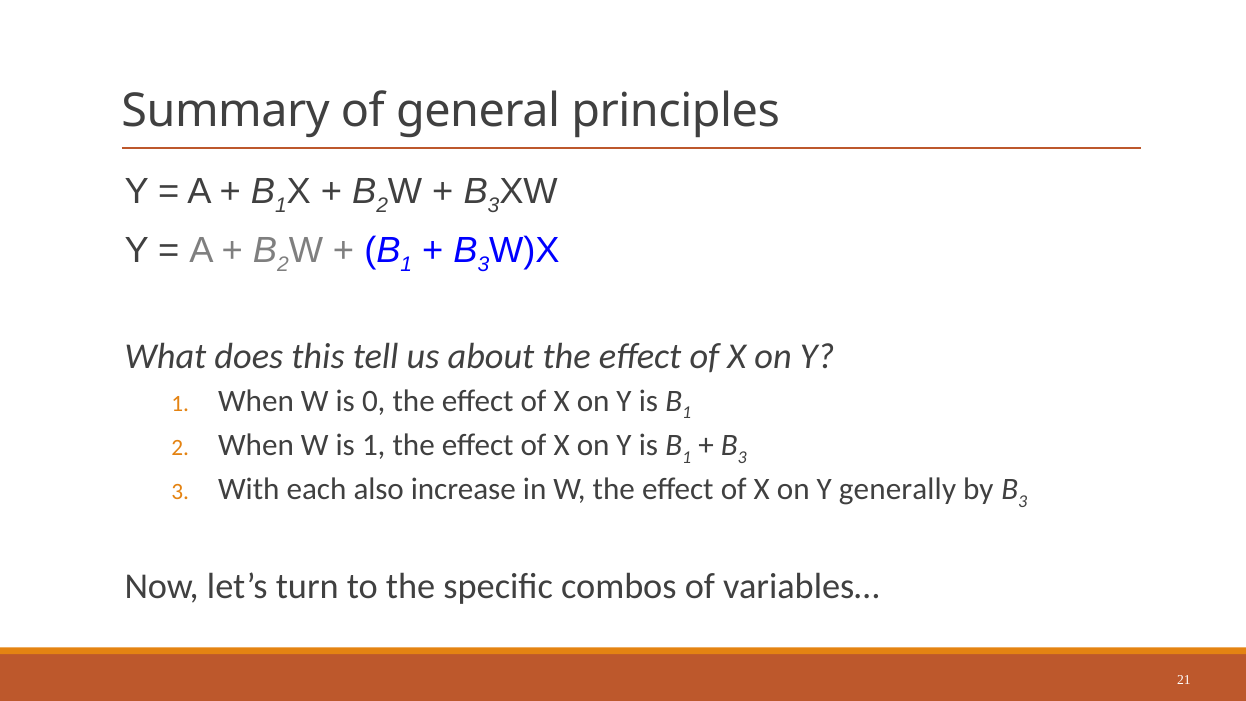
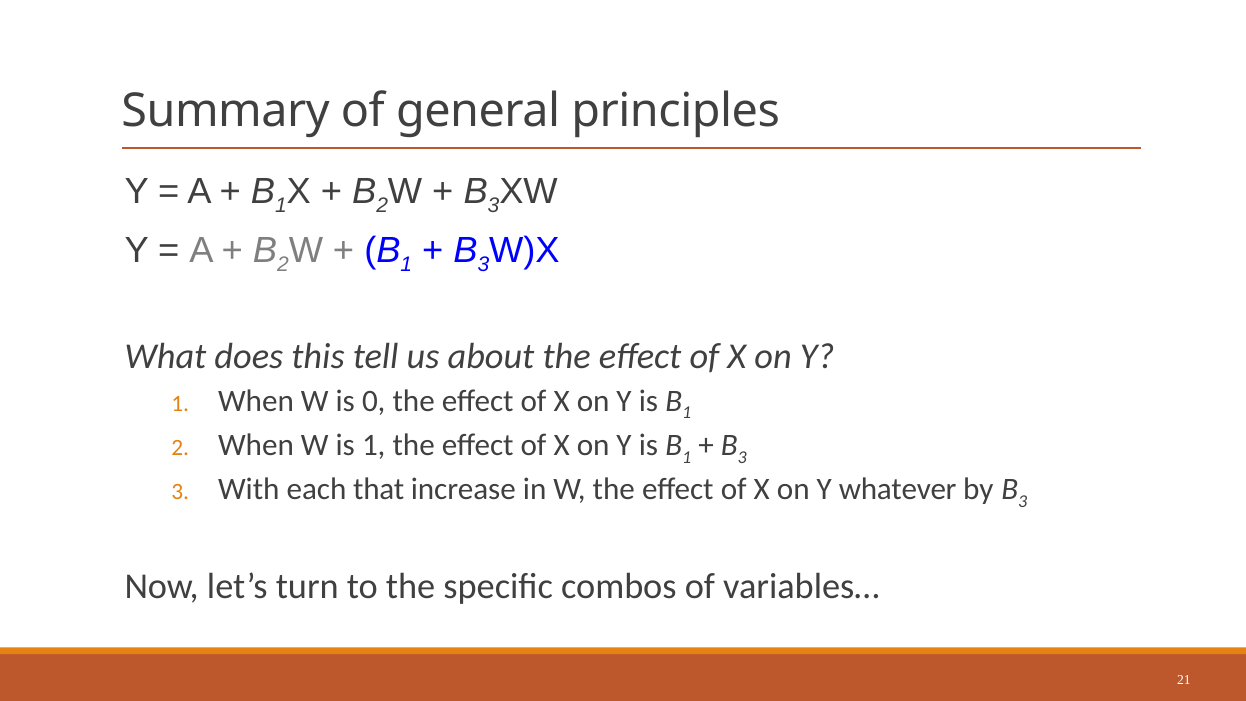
also: also -> that
generally: generally -> whatever
